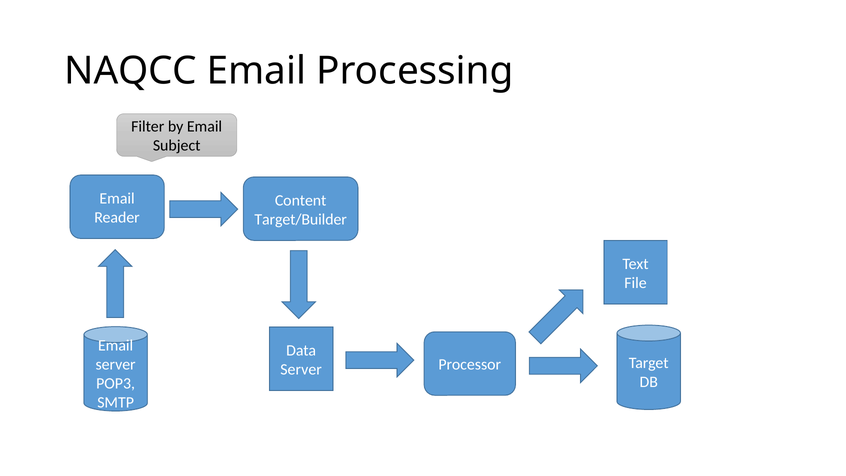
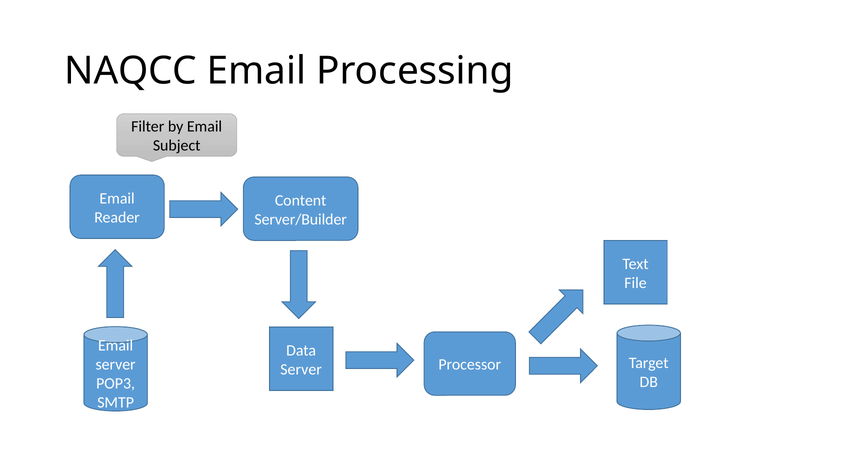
Target/Builder: Target/Builder -> Server/Builder
